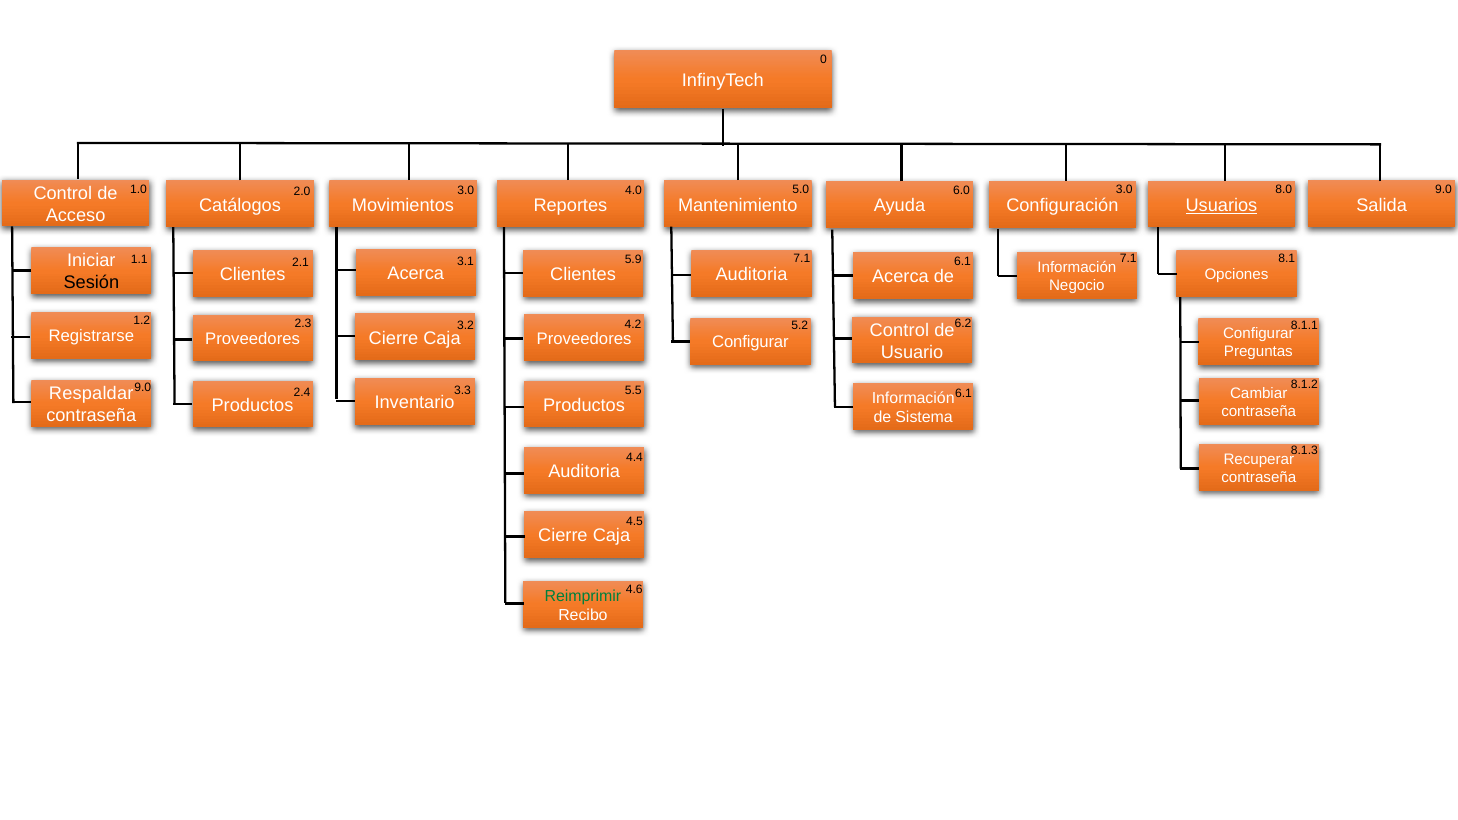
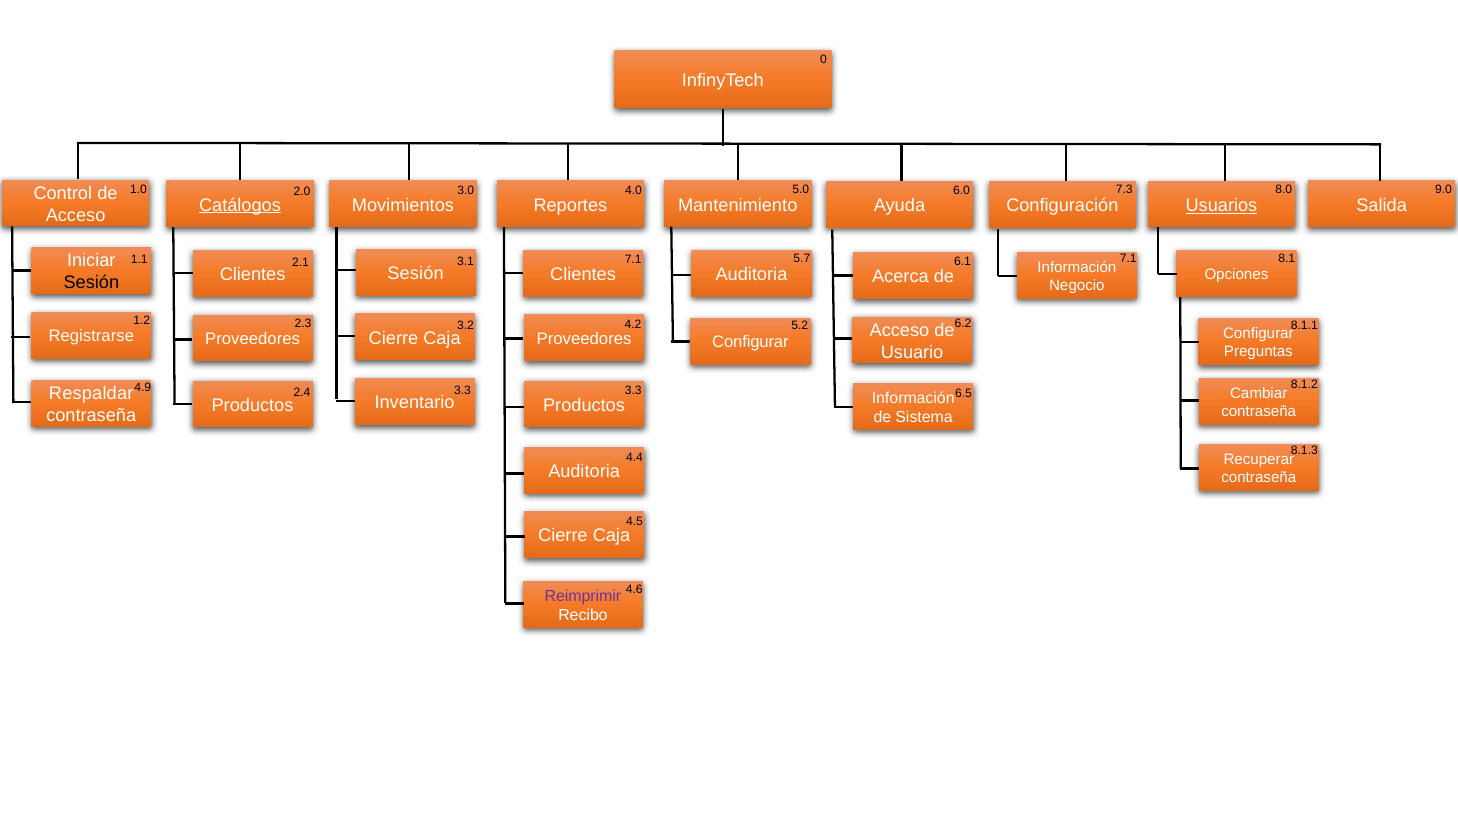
6.0 3.0: 3.0 -> 7.3
Catálogos underline: none -> present
7.1 at (802, 259): 7.1 -> 5.7
5.9 at (633, 260): 5.9 -> 7.1
Acerca at (416, 274): Acerca -> Sesión
Control at (899, 330): Control -> Acceso
9.0 at (143, 387): 9.0 -> 4.9
5.5 at (633, 391): 5.5 -> 3.3
6.1 at (964, 394): 6.1 -> 6.5
Reimprimir colour: green -> purple
